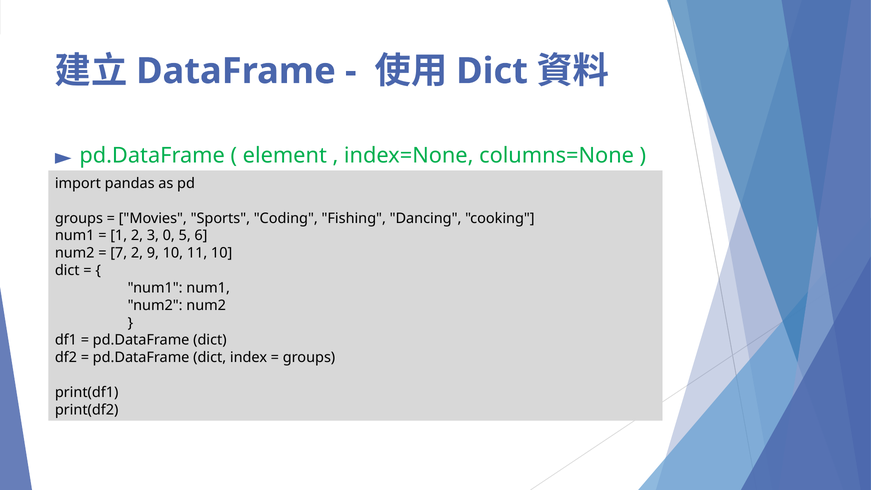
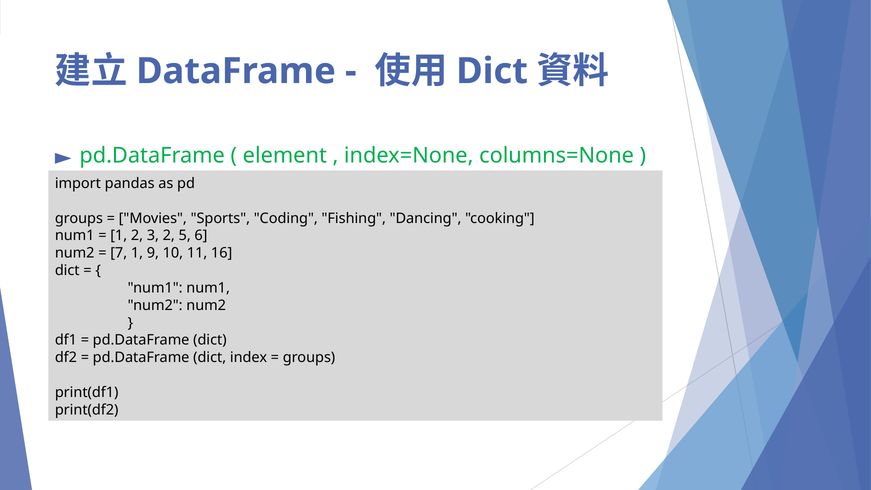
3 0: 0 -> 2
7 2: 2 -> 1
11 10: 10 -> 16
